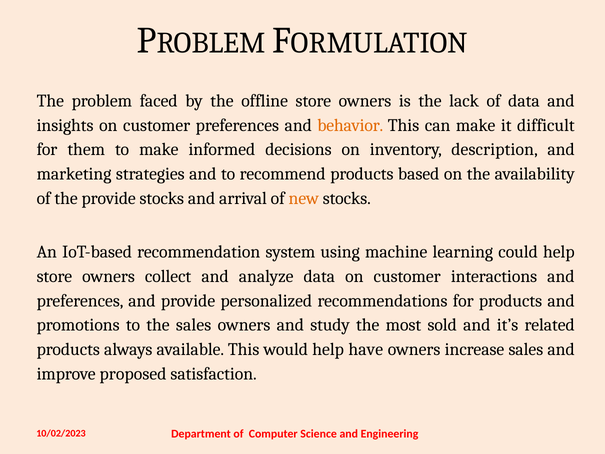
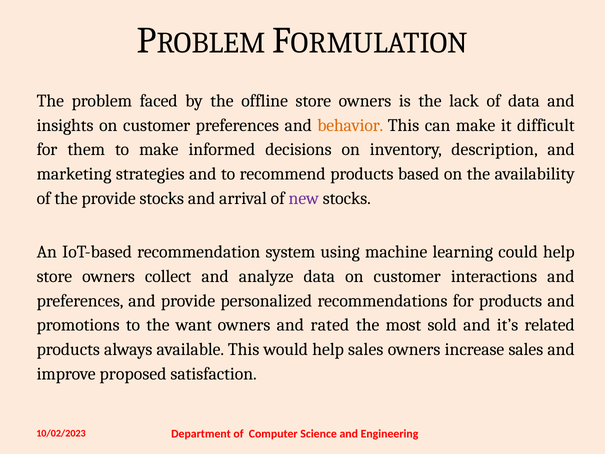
new colour: orange -> purple
the sales: sales -> want
study: study -> rated
help have: have -> sales
